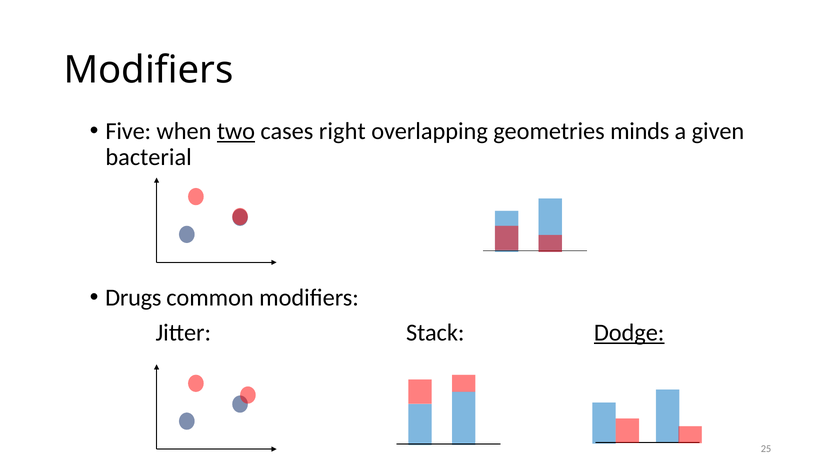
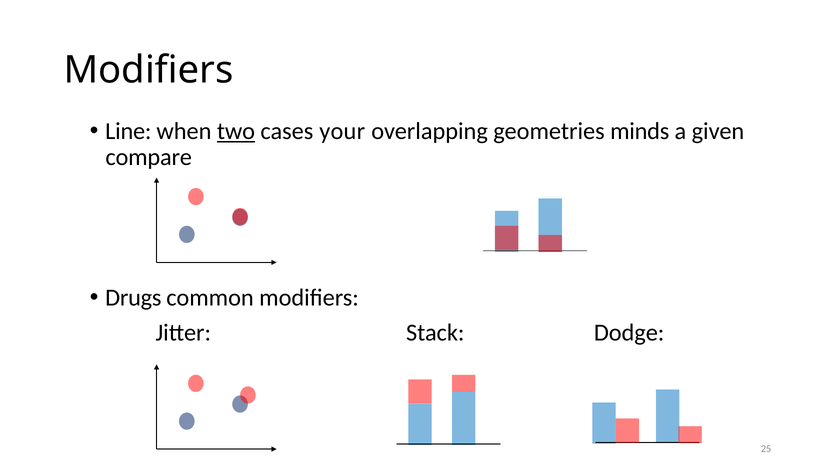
Five: Five -> Line
right: right -> your
bacterial: bacterial -> compare
Dodge underline: present -> none
